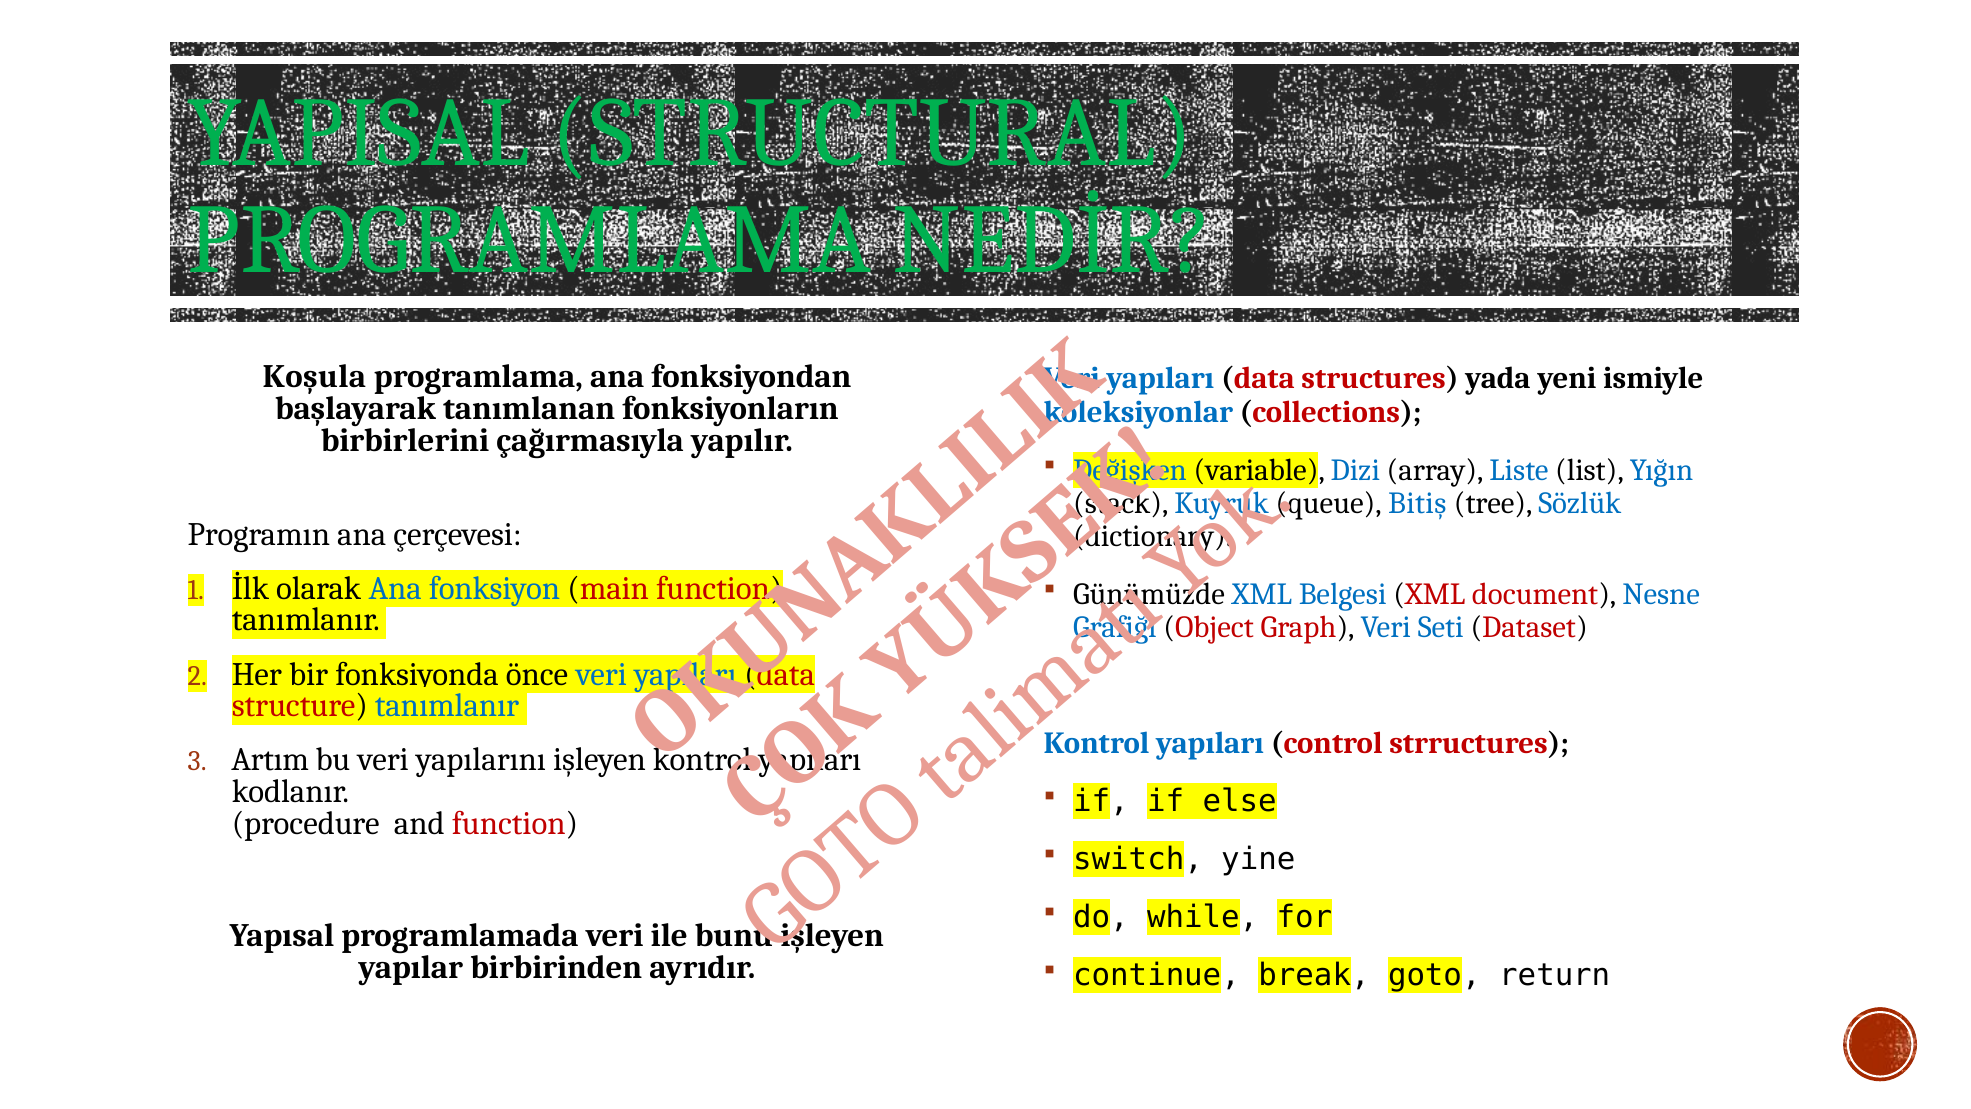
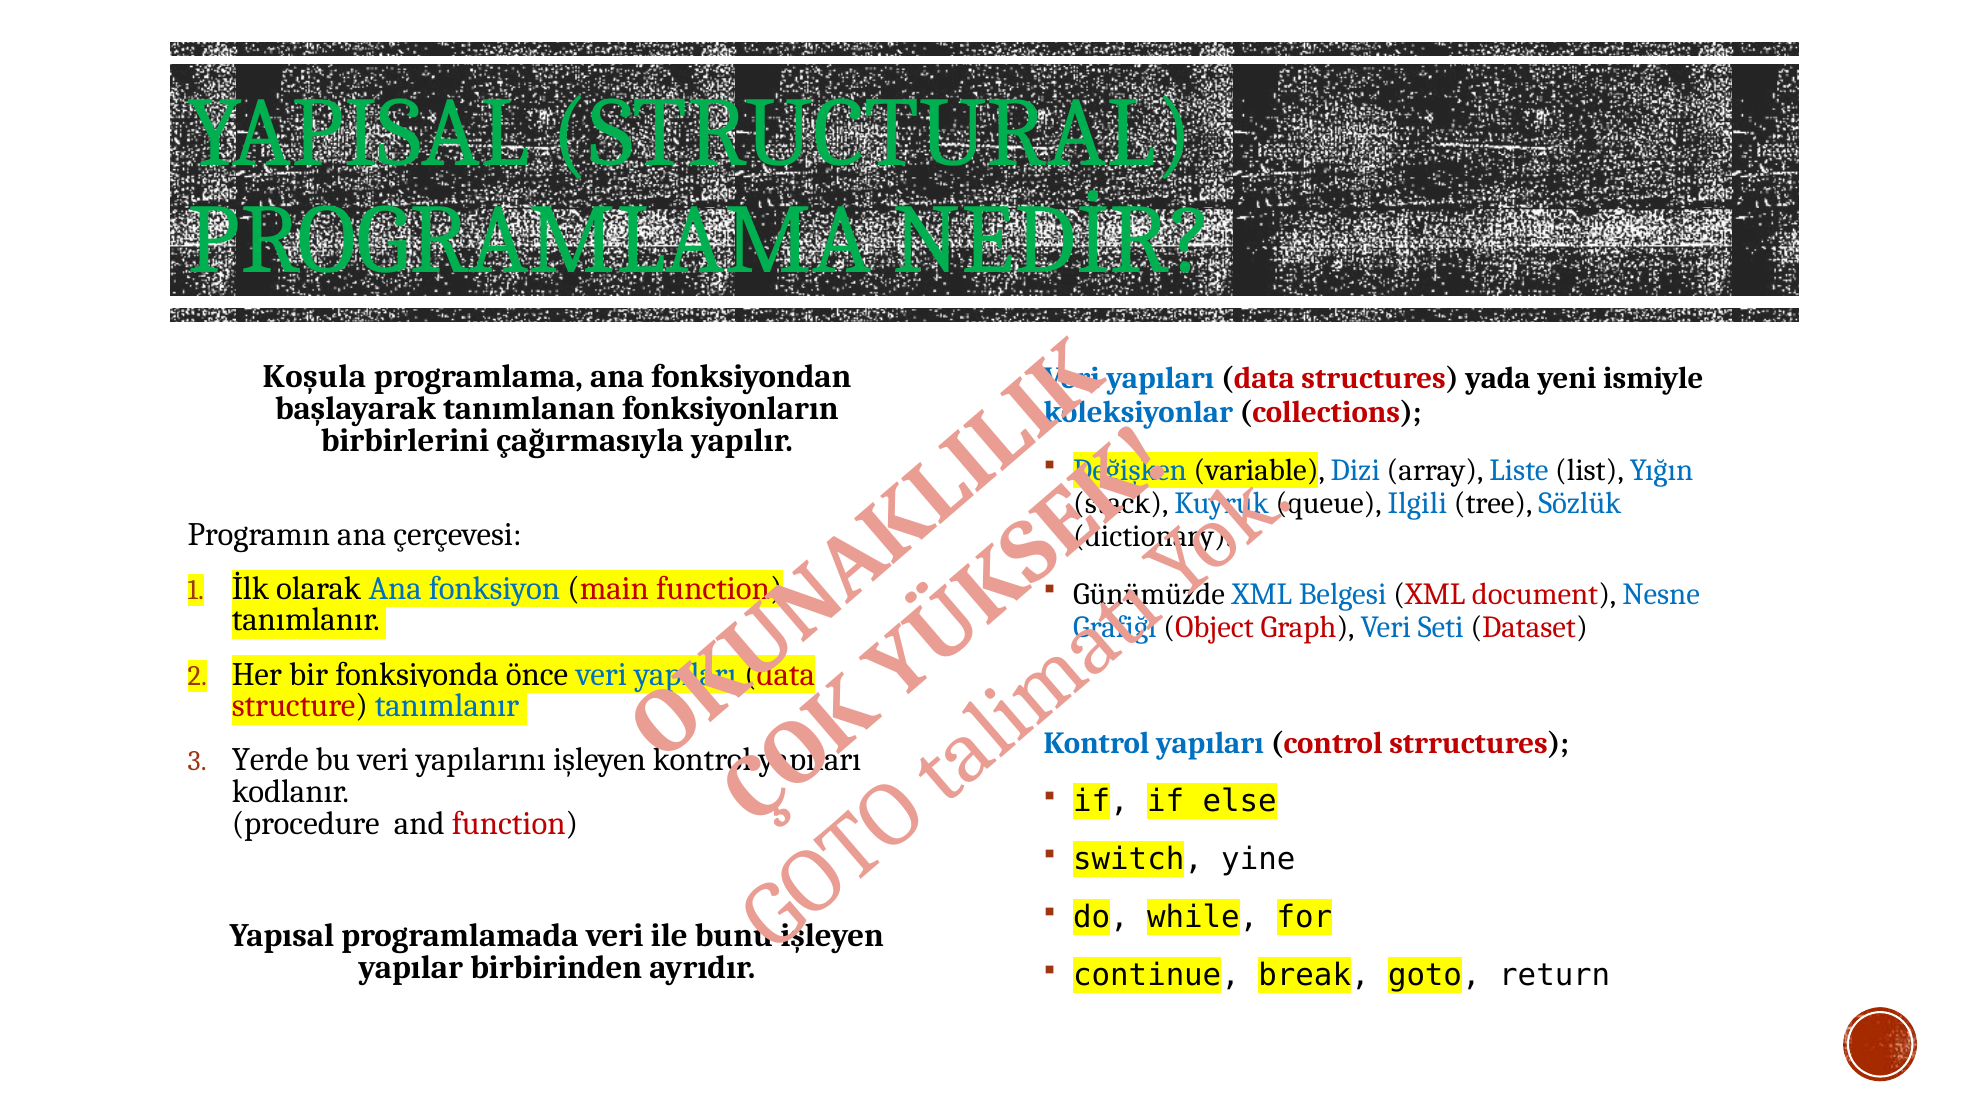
Bitiş: Bitiş -> Ilgili
Artım: Artım -> Yerde
